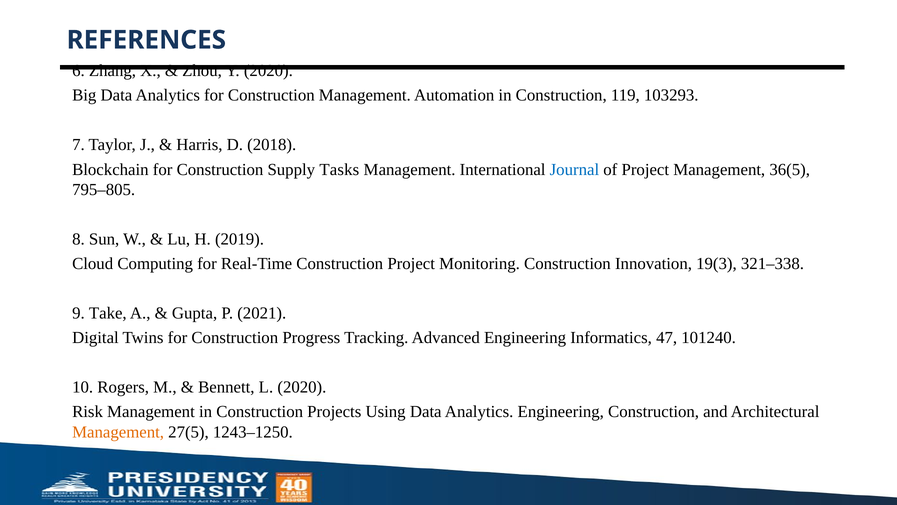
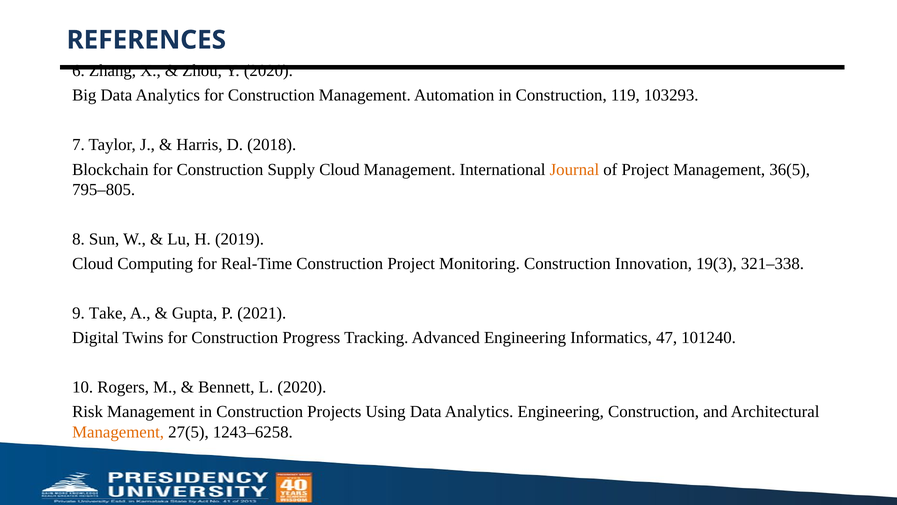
Supply Tasks: Tasks -> Cloud
Journal colour: blue -> orange
1243–1250: 1243–1250 -> 1243–6258
